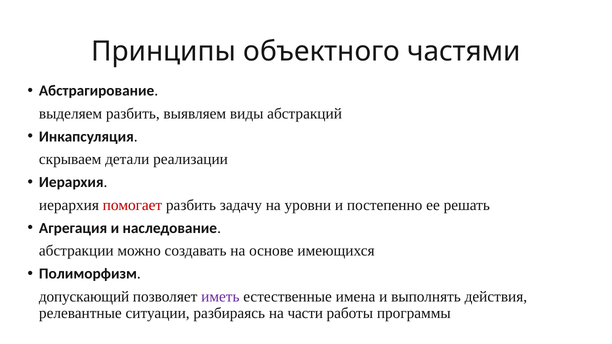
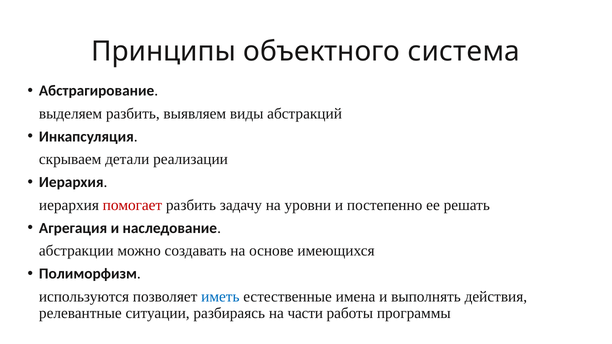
частями: частями -> система
допускающий: допускающий -> используются
иметь colour: purple -> blue
